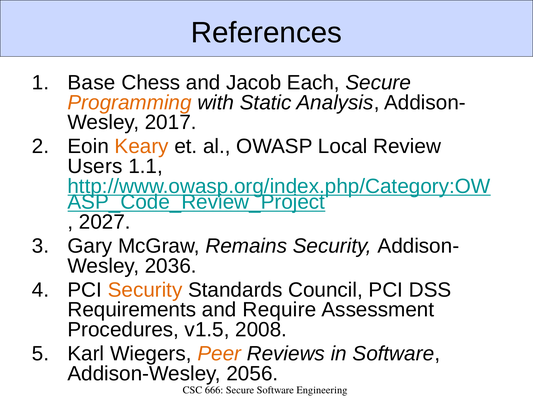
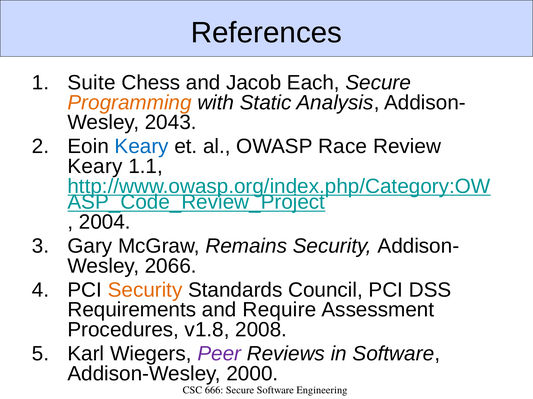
Base: Base -> Suite
2017: 2017 -> 2043
Keary at (142, 147) colour: orange -> blue
Local: Local -> Race
Users at (95, 167): Users -> Keary
2027: 2027 -> 2004
2036: 2036 -> 2066
v1.5: v1.5 -> v1.8
Peer colour: orange -> purple
2056: 2056 -> 2000
